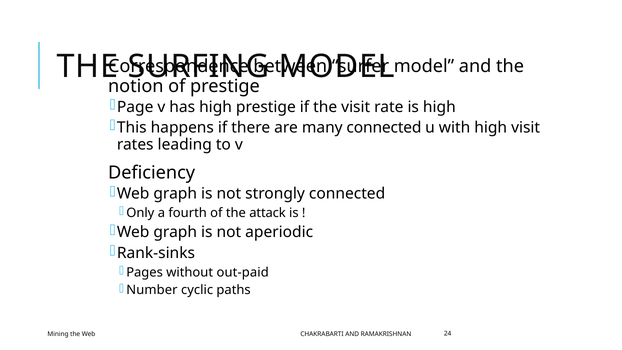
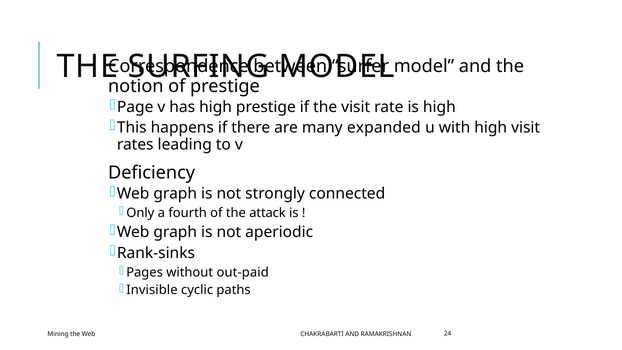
many connected: connected -> expanded
Number: Number -> Invisible
